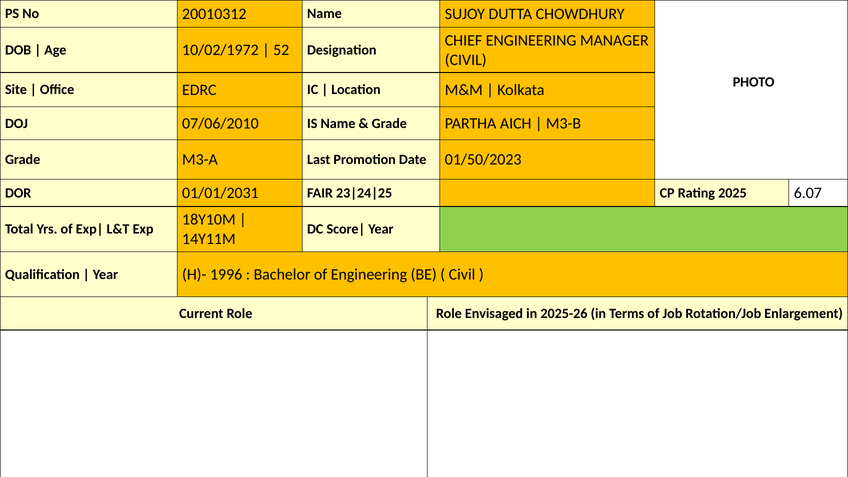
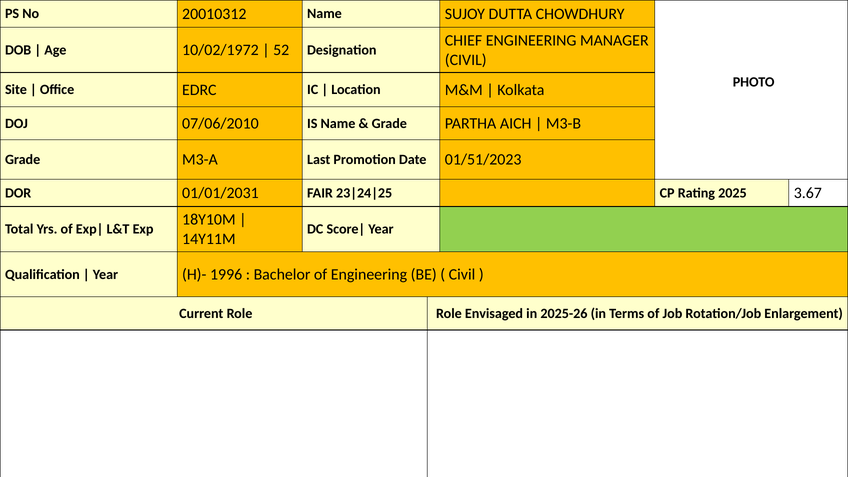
01/50/2023: 01/50/2023 -> 01/51/2023
6.07: 6.07 -> 3.67
